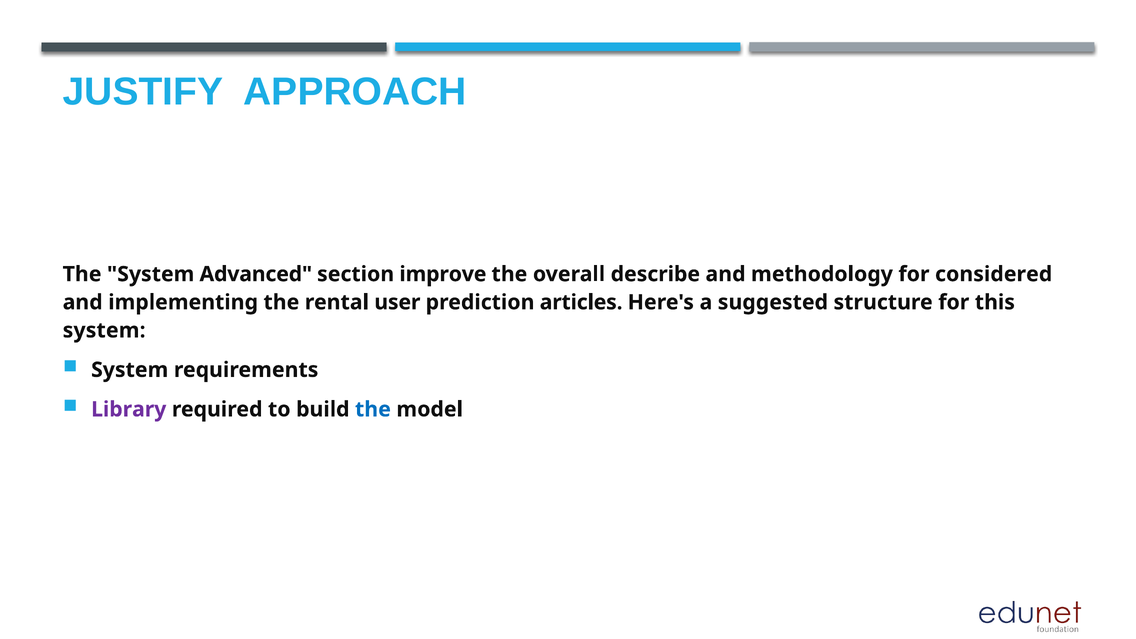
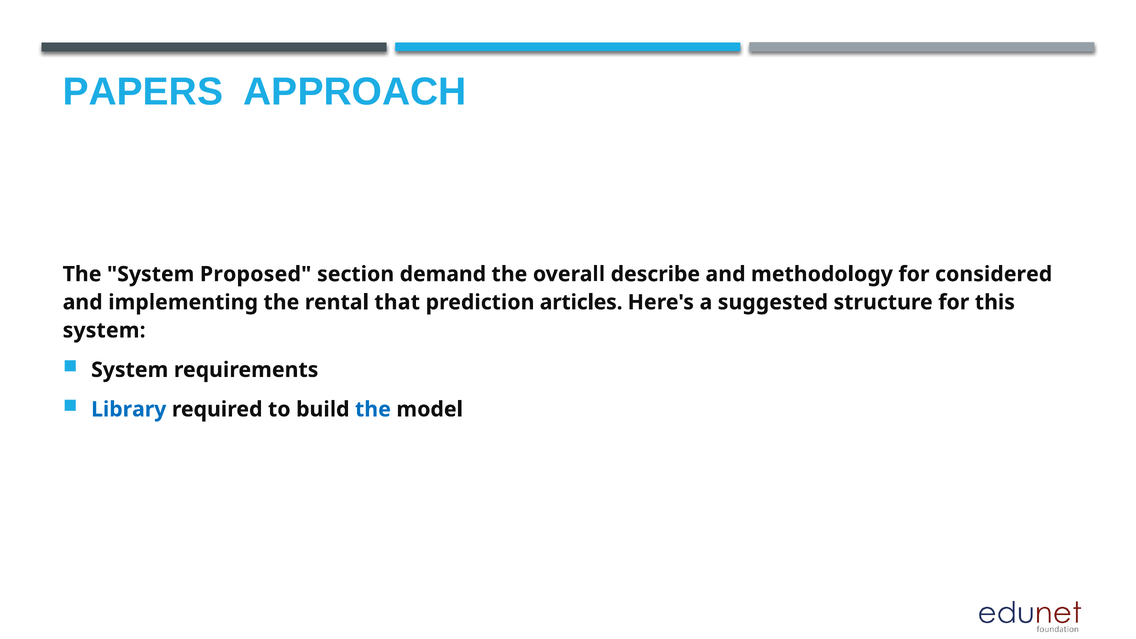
JUSTIFY: JUSTIFY -> PAPERS
Advanced: Advanced -> Proposed
improve: improve -> demand
user: user -> that
Library colour: purple -> blue
